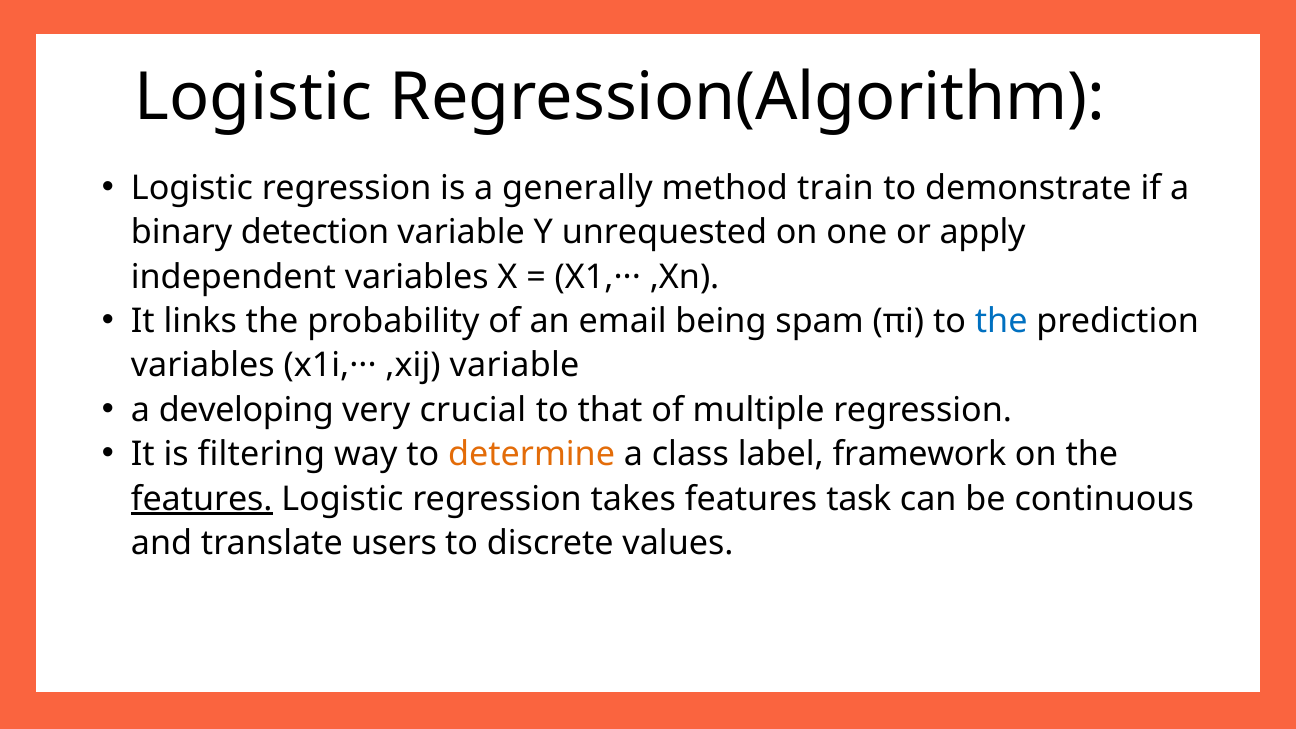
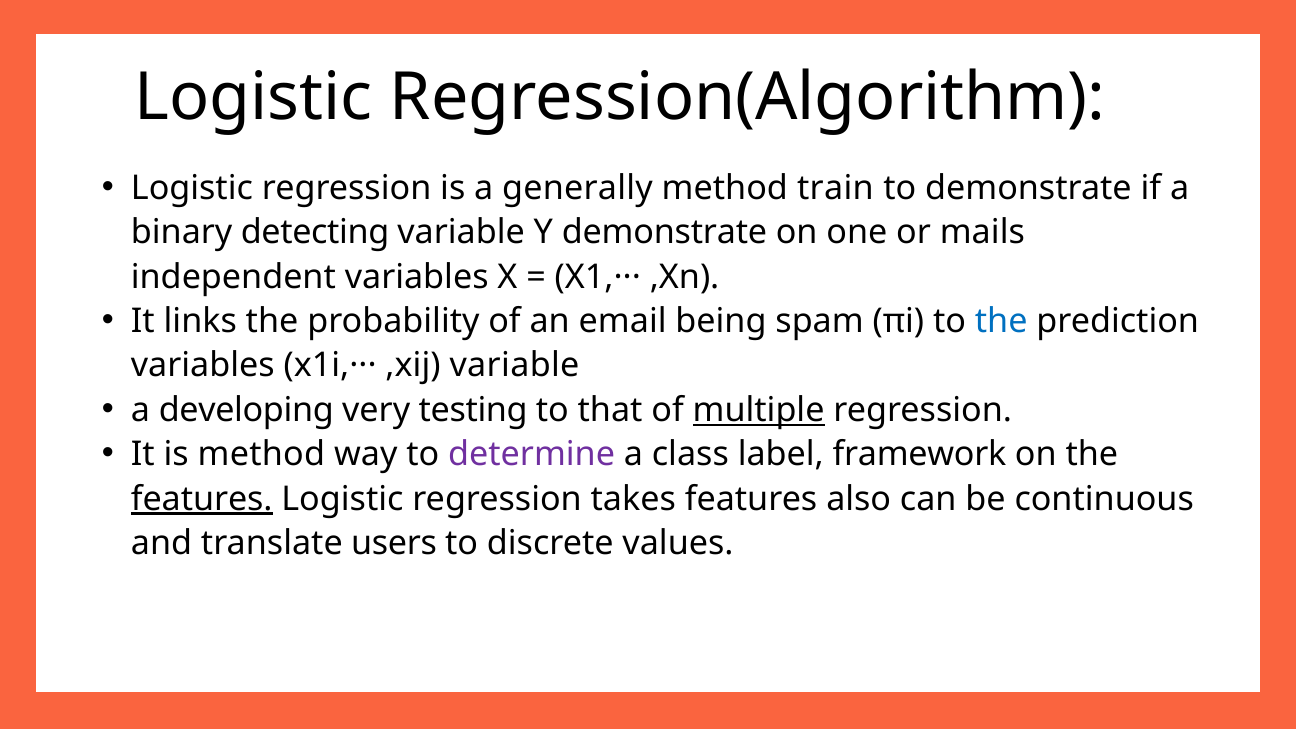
detection: detection -> detecting
Y unrequested: unrequested -> demonstrate
apply: apply -> mails
crucial: crucial -> testing
multiple underline: none -> present
is filtering: filtering -> method
determine colour: orange -> purple
task: task -> also
